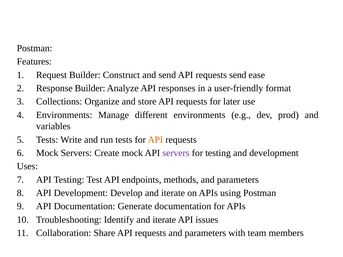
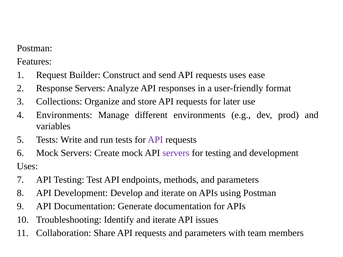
requests send: send -> uses
Response Builder: Builder -> Servers
API at (155, 140) colour: orange -> purple
